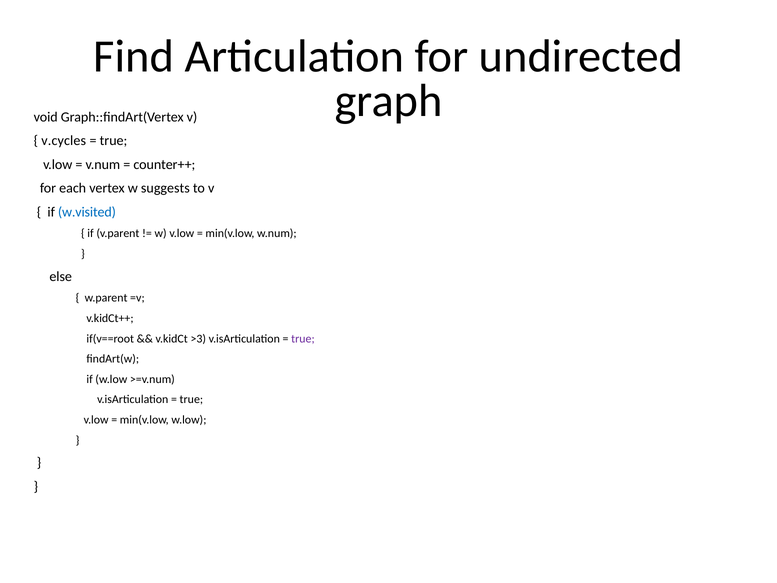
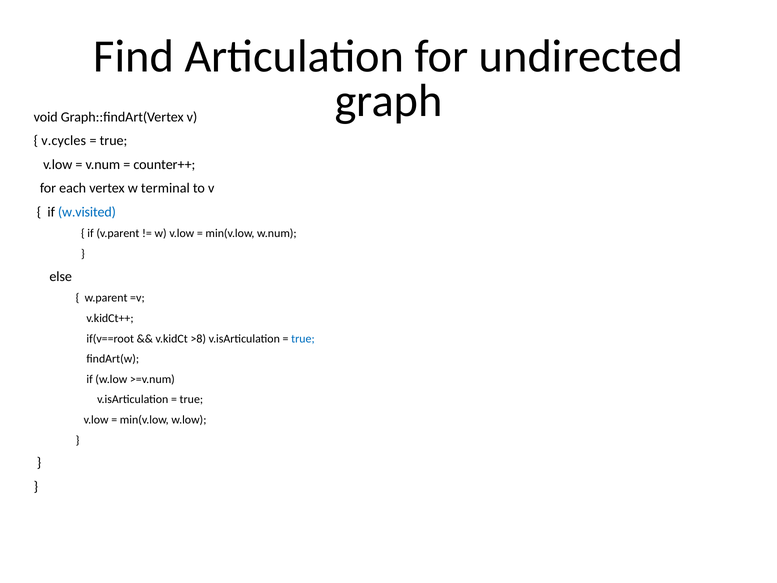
suggests: suggests -> terminal
>3: >3 -> >8
true at (303, 338) colour: purple -> blue
